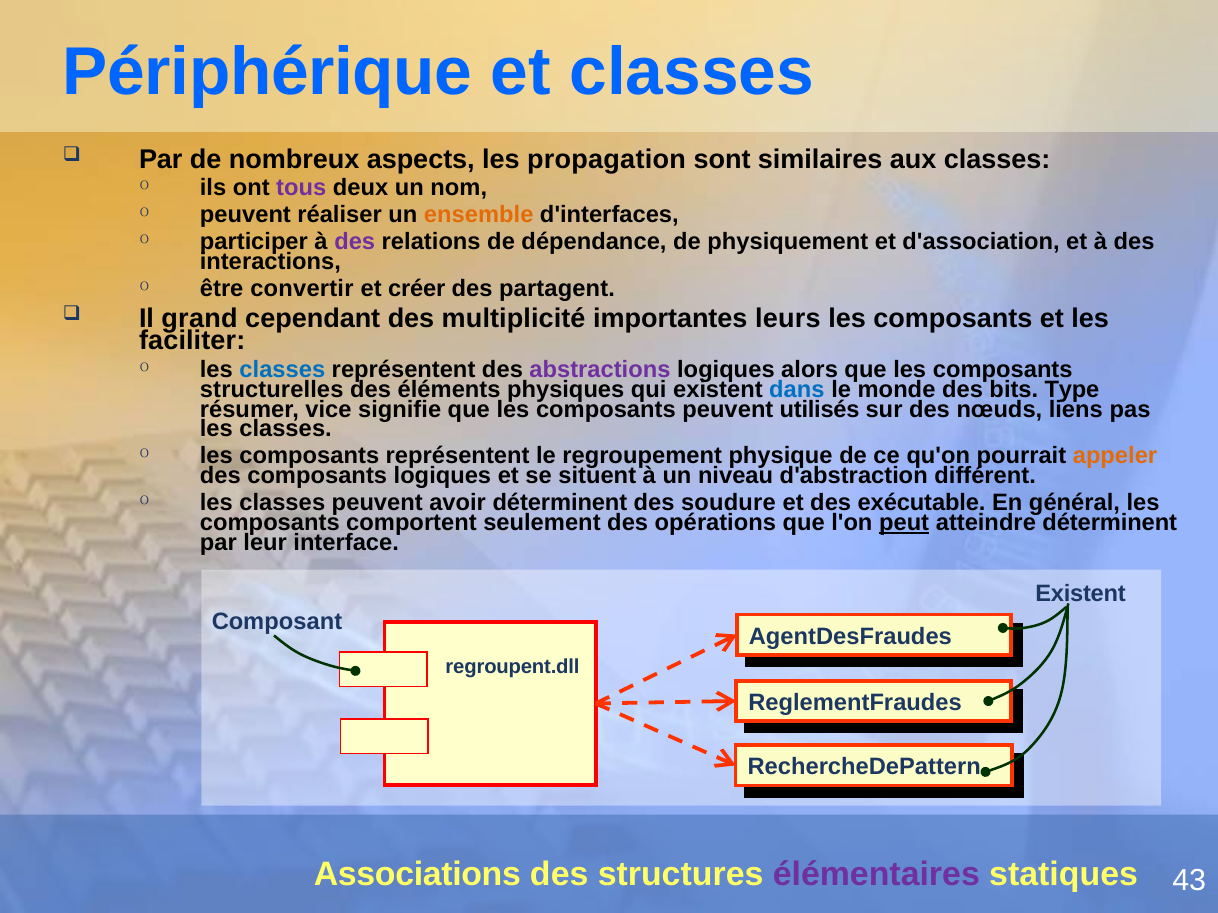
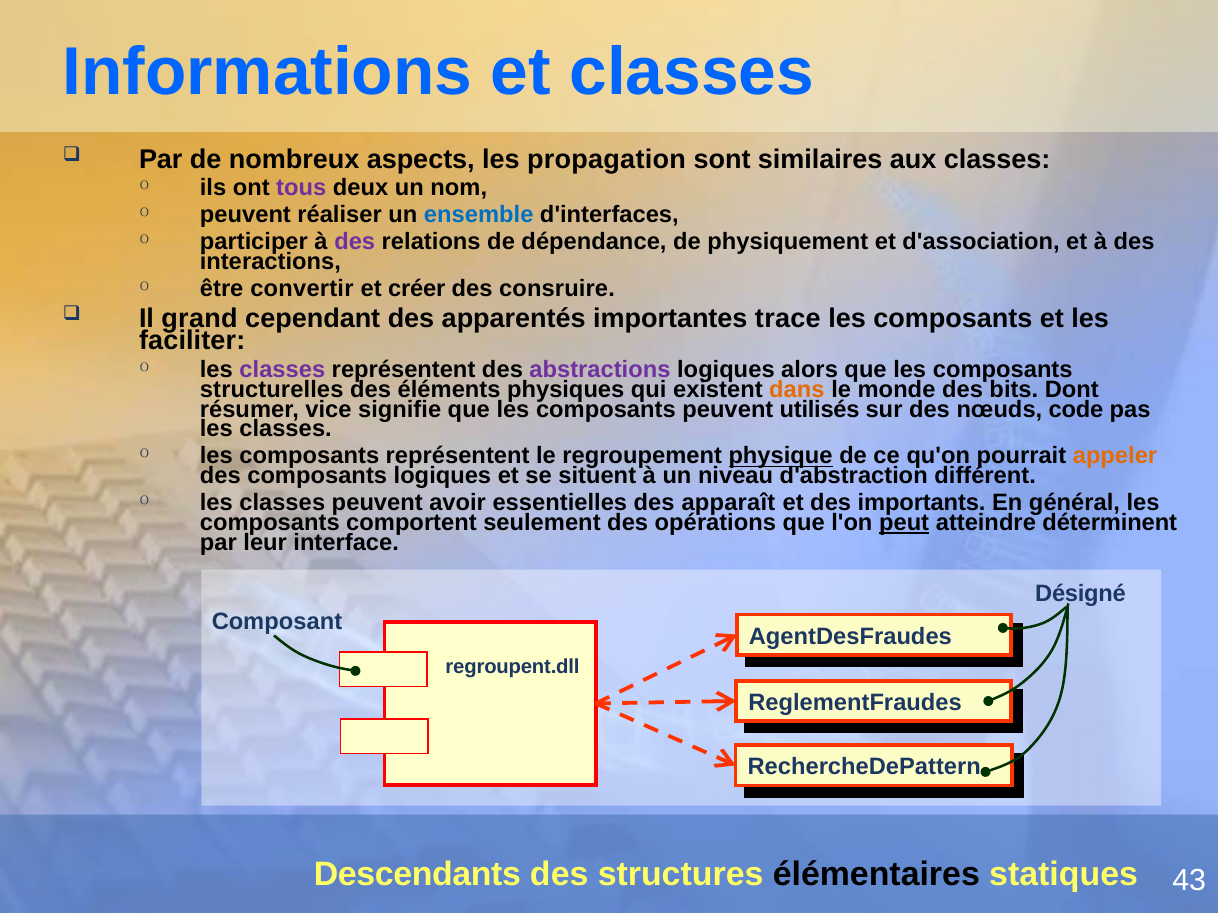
Périphérique: Périphérique -> Informations
ensemble colour: orange -> blue
partagent: partagent -> consruire
multiplicité: multiplicité -> apparentés
leurs: leurs -> trace
classes at (282, 370) colour: blue -> purple
dans colour: blue -> orange
Type: Type -> Dont
liens: liens -> code
physique underline: none -> present
avoir déterminent: déterminent -> essentielles
soudure: soudure -> apparaît
exécutable: exécutable -> importants
Existent at (1081, 594): Existent -> Désigné
Associations: Associations -> Descendants
élémentaires colour: purple -> black
